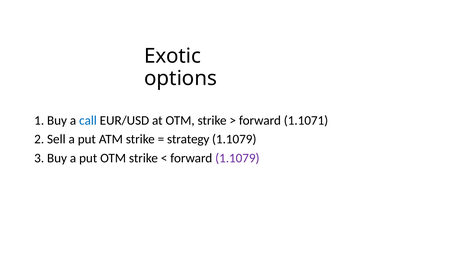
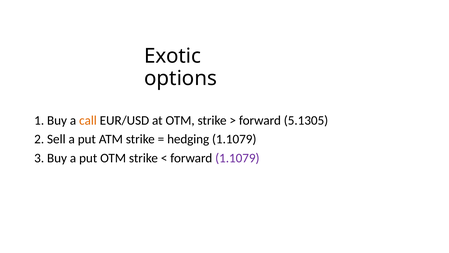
call colour: blue -> orange
1.1071: 1.1071 -> 5.1305
strategy: strategy -> hedging
